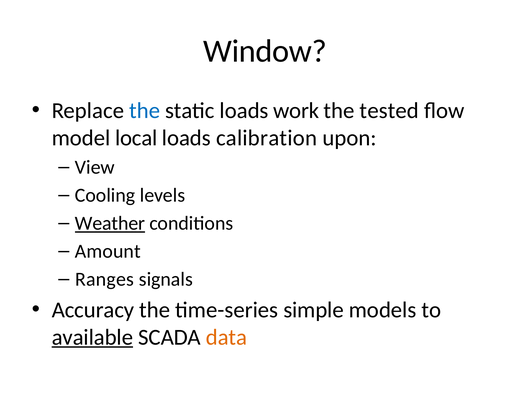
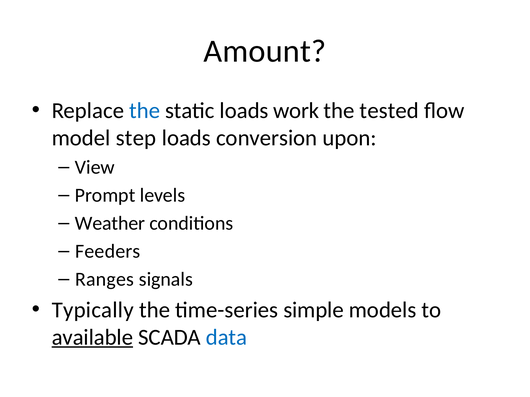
Window: Window -> Amount
local: local -> step
calibration: calibration -> conversion
Cooling: Cooling -> Prompt
Weather underline: present -> none
Amount: Amount -> Feeders
Accuracy: Accuracy -> Typically
data colour: orange -> blue
